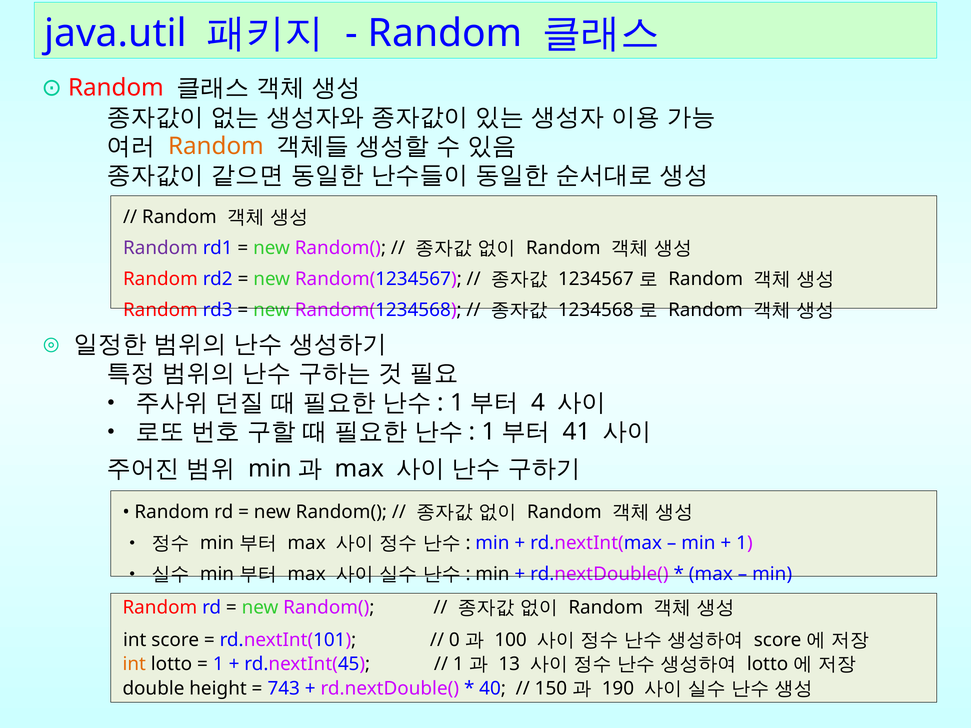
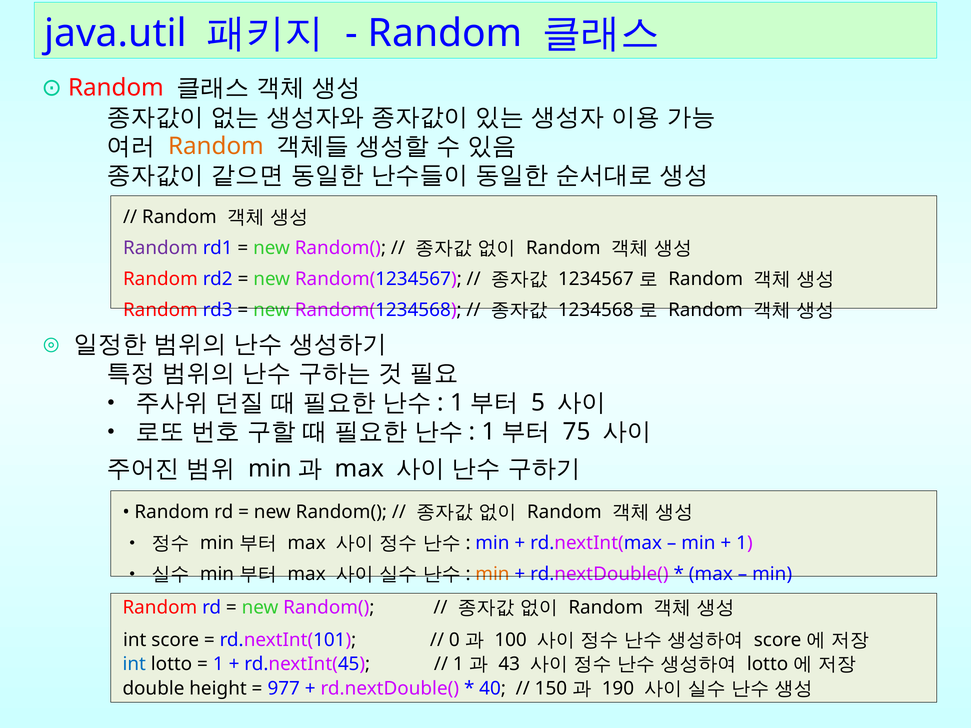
4: 4 -> 5
41: 41 -> 75
min at (492, 574) colour: black -> orange
int at (134, 664) colour: orange -> blue
13: 13 -> 43
743: 743 -> 977
